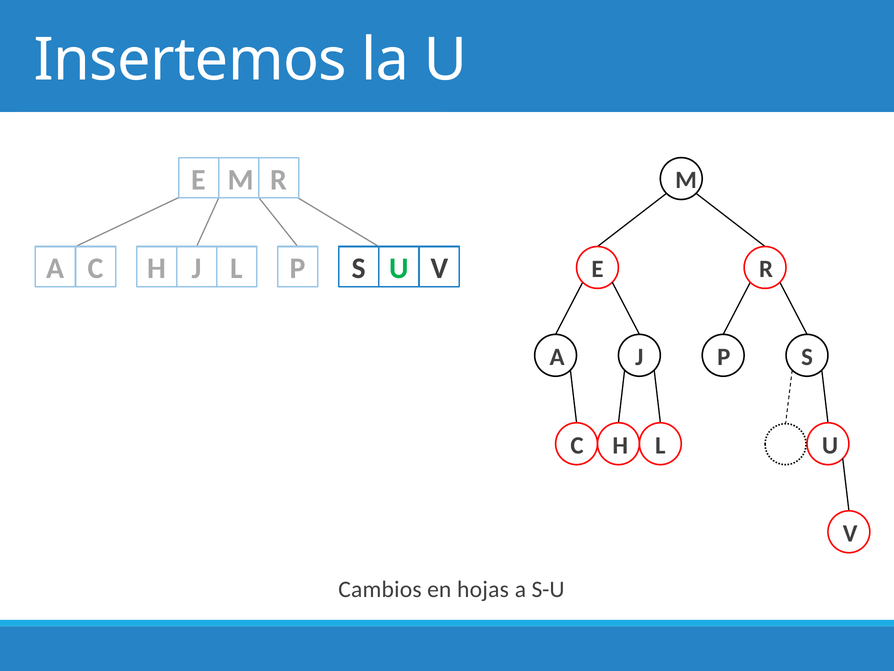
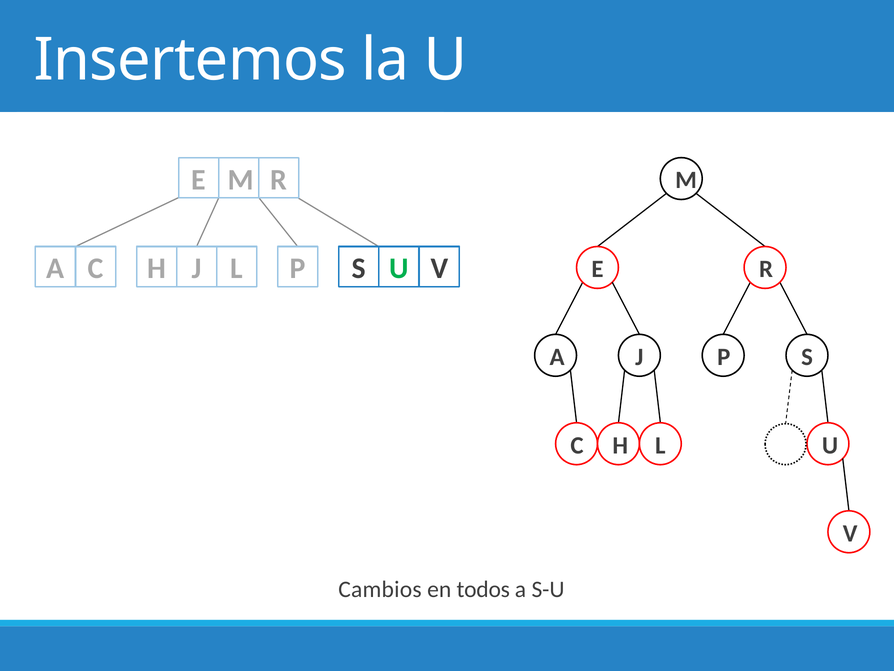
hojas: hojas -> todos
